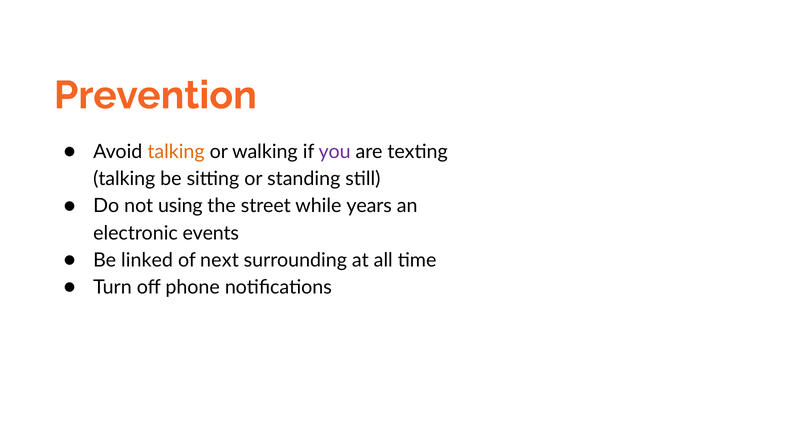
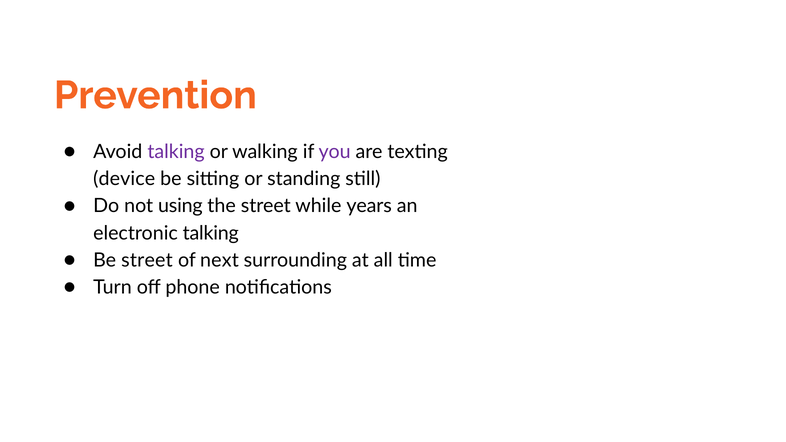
talking at (176, 152) colour: orange -> purple
talking at (124, 179): talking -> device
electronic events: events -> talking
Be linked: linked -> street
